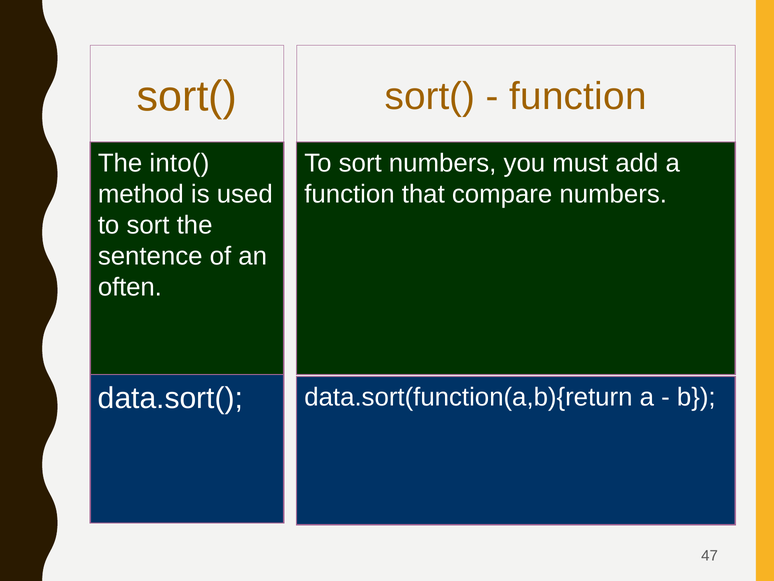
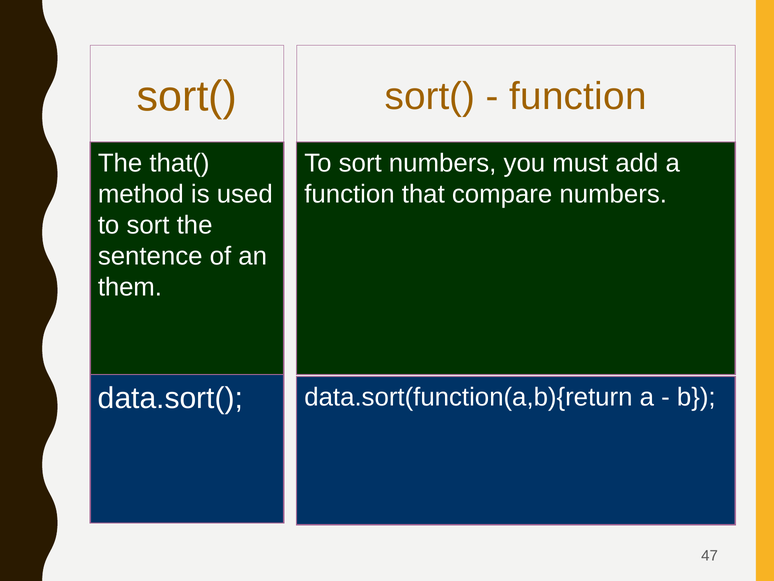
into(: into( -> that(
often: often -> them
